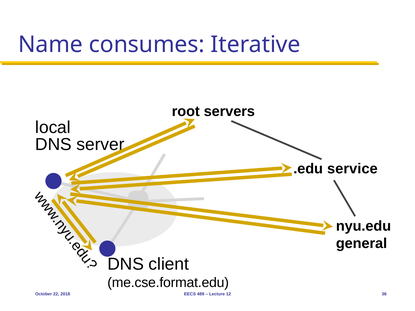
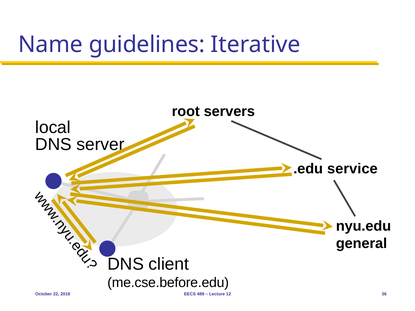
consumes: consumes -> guidelines
me.cse.format.edu: me.cse.format.edu -> me.cse.before.edu
